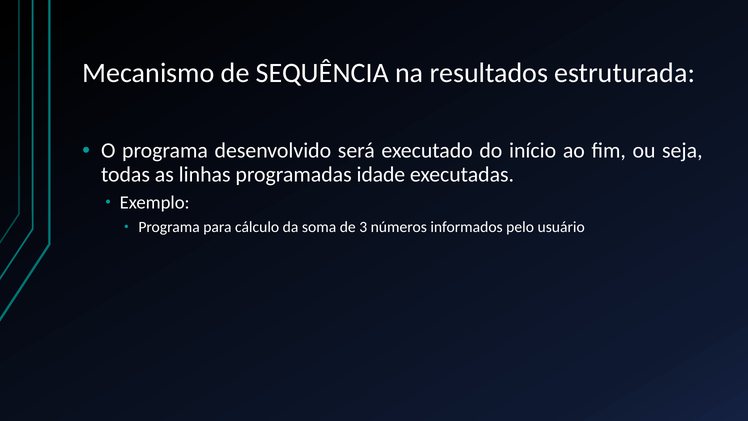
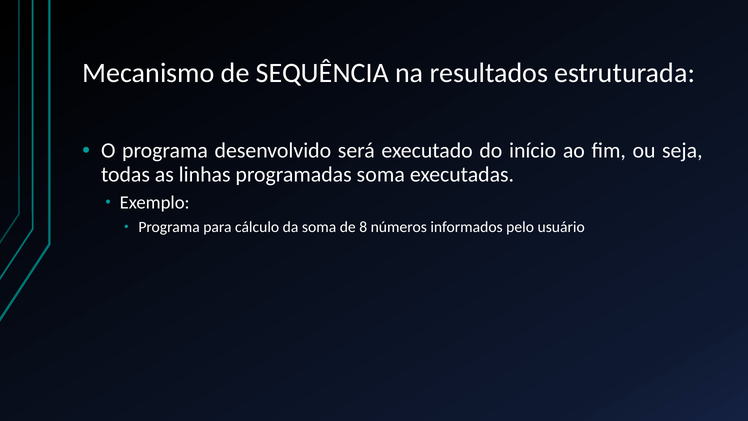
programadas idade: idade -> soma
3: 3 -> 8
